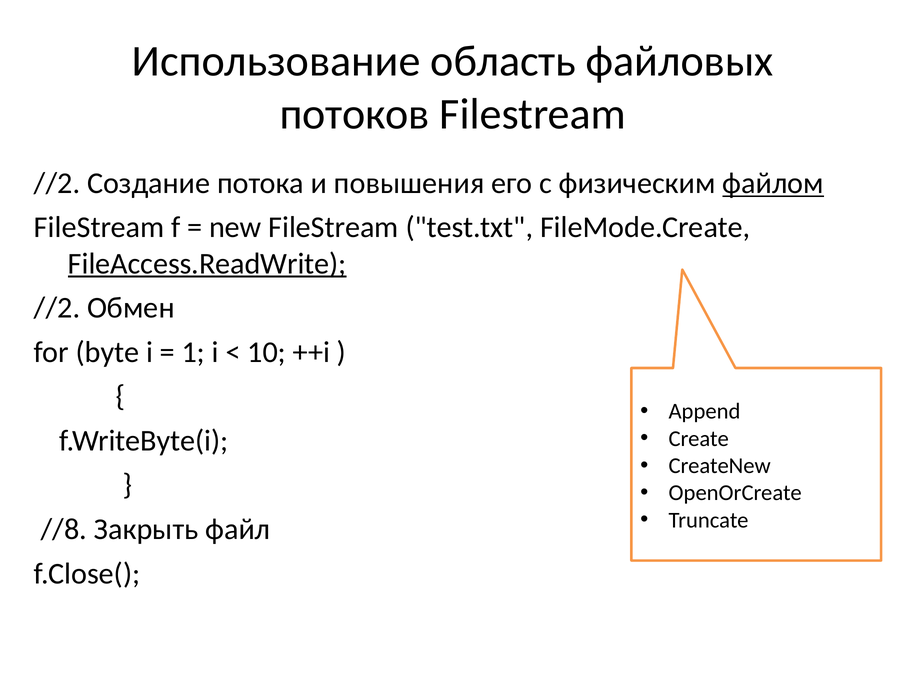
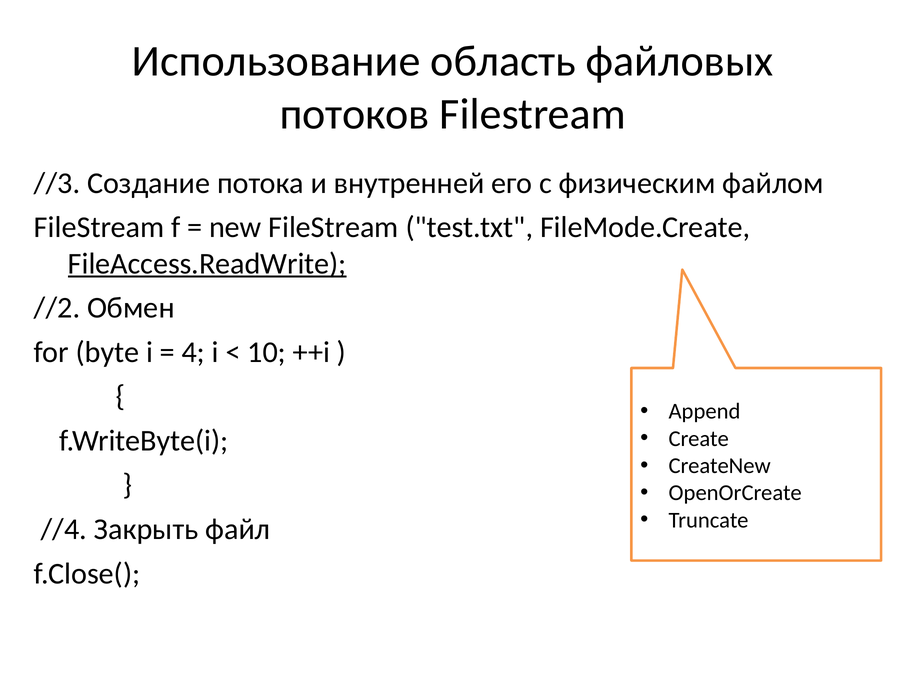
//2 at (57, 183): //2 -> //3
повышения: повышения -> внутренней
файлом underline: present -> none
1: 1 -> 4
//8: //8 -> //4
